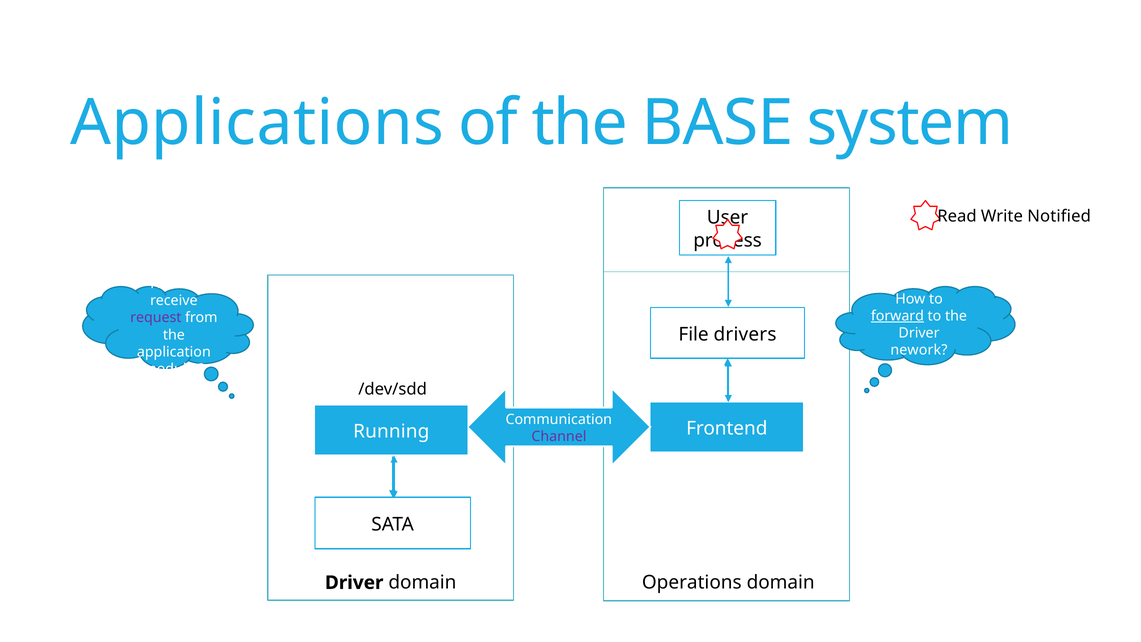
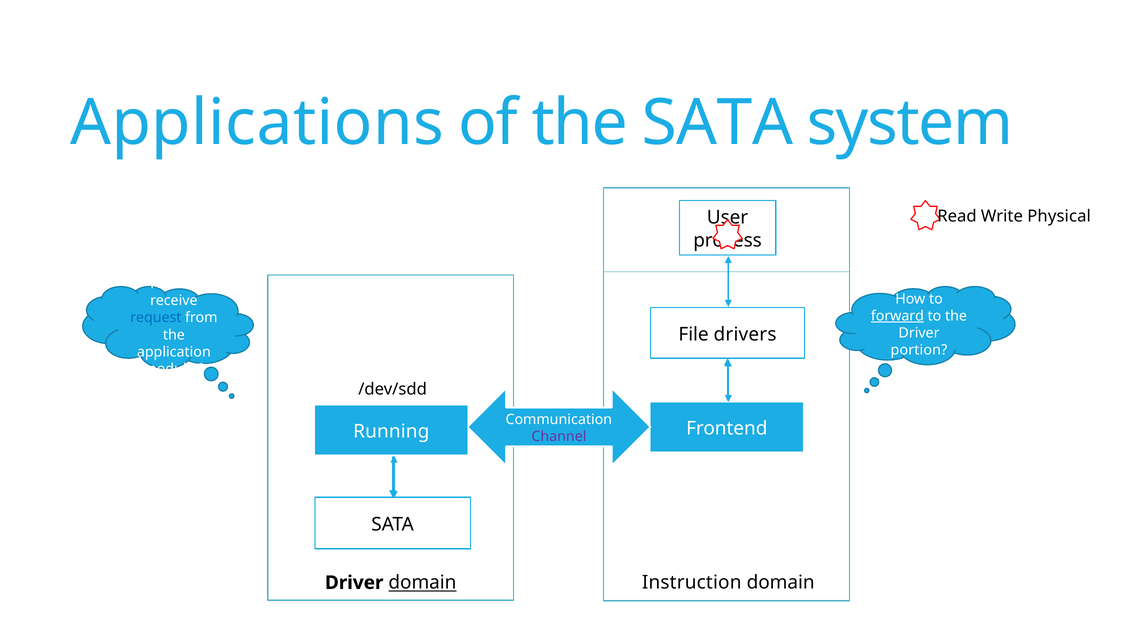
the BASE: BASE -> SATA
Notified: Notified -> Physical
request colour: purple -> blue
nework: nework -> portion
Operations: Operations -> Instruction
domain at (422, 583) underline: none -> present
